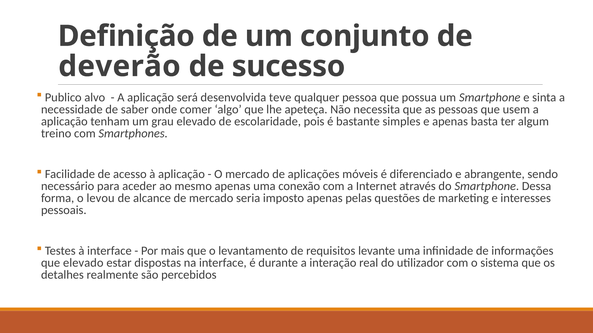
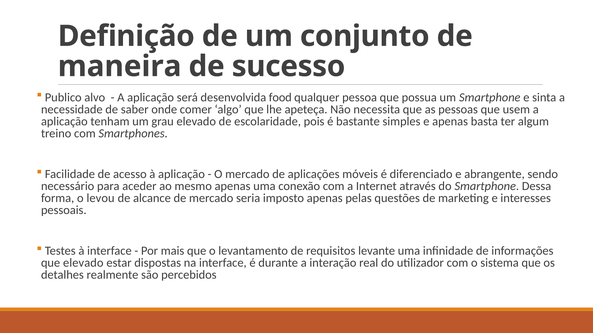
deverão: deverão -> maneira
teve: teve -> food
